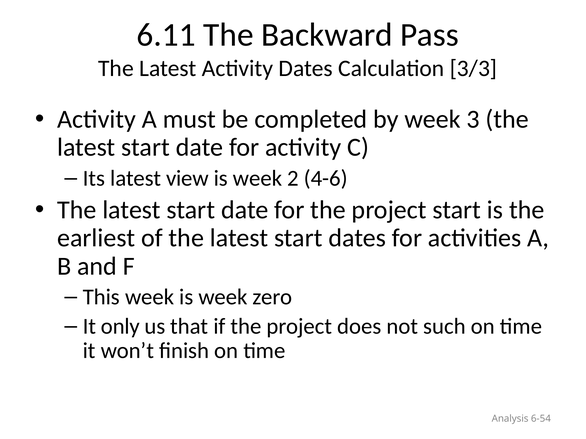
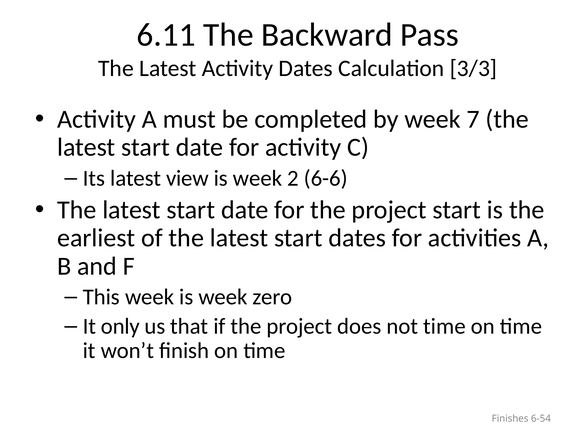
3: 3 -> 7
4-6: 4-6 -> 6-6
not such: such -> time
Analysis: Analysis -> Finishes
